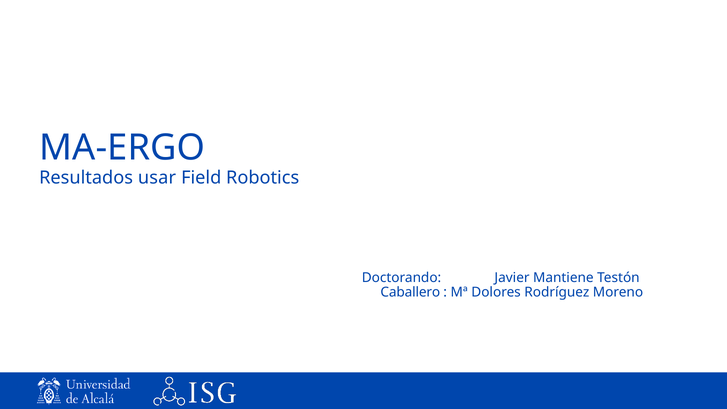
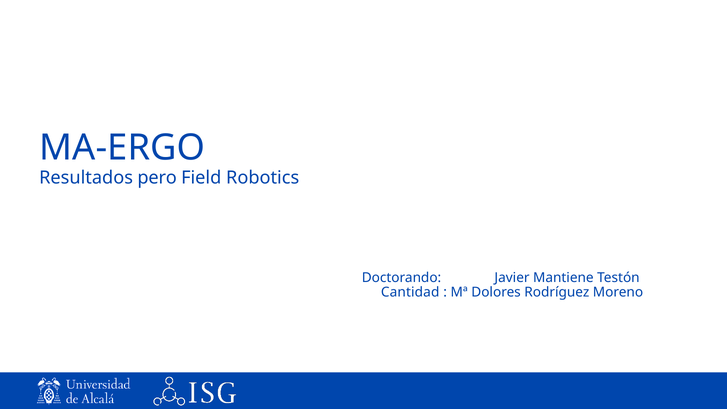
usar: usar -> pero
Caballero: Caballero -> Cantidad
